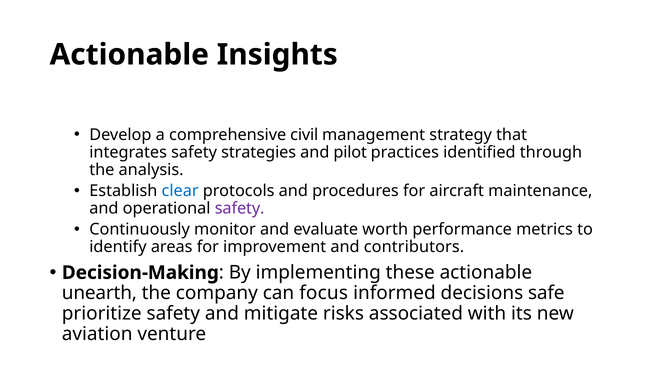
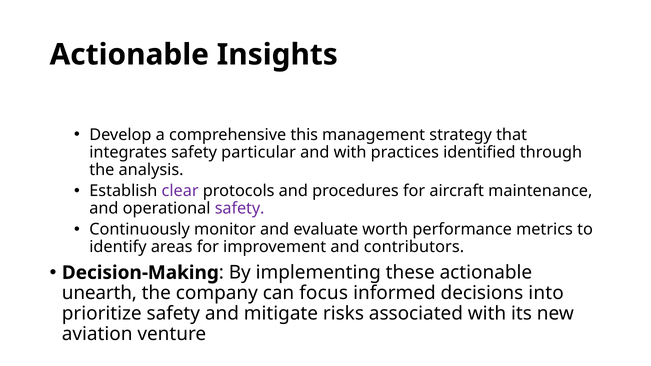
civil: civil -> this
strategies: strategies -> particular
and pilot: pilot -> with
clear colour: blue -> purple
safe: safe -> into
